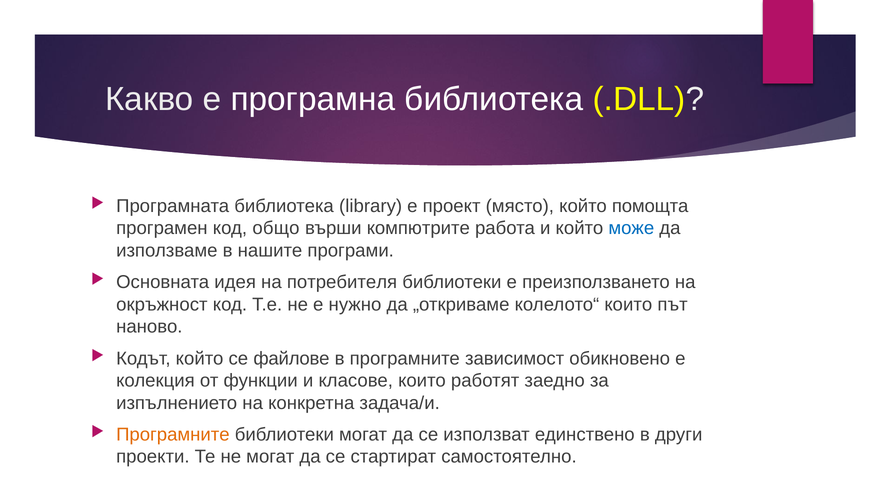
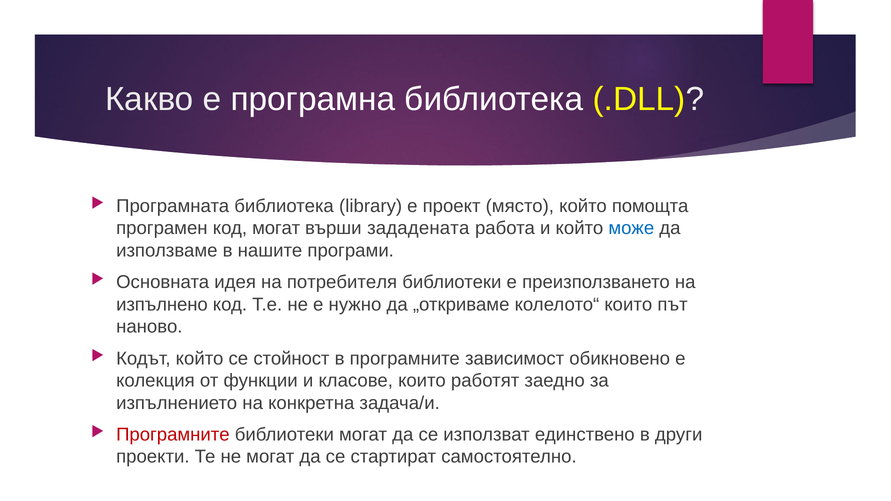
код общо: общо -> могат
компютрите: компютрите -> зададената
окръжност: окръжност -> изпълнено
файлове: файлове -> стойност
Програмните at (173, 435) colour: orange -> red
